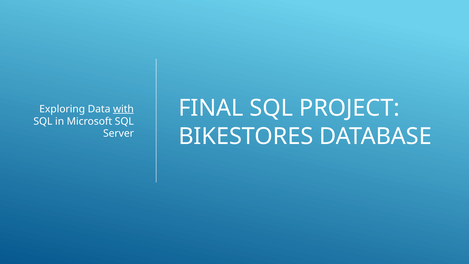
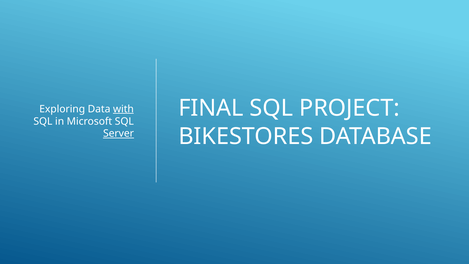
Server underline: none -> present
